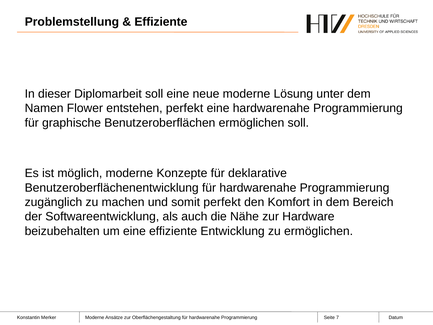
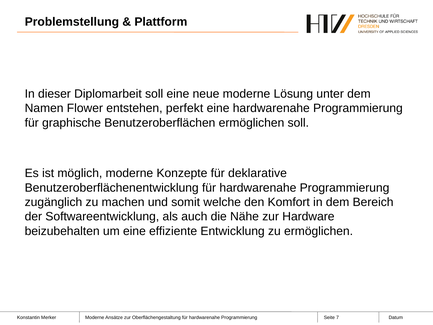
Effiziente at (161, 22): Effiziente -> Plattform
somit perfekt: perfekt -> welche
